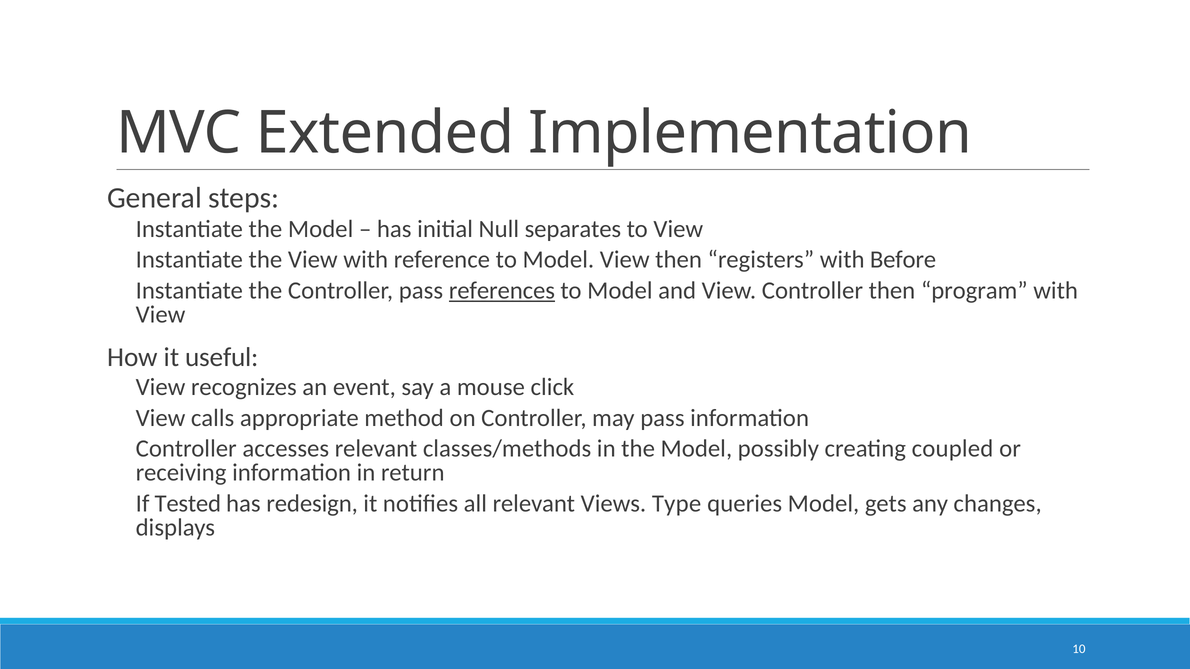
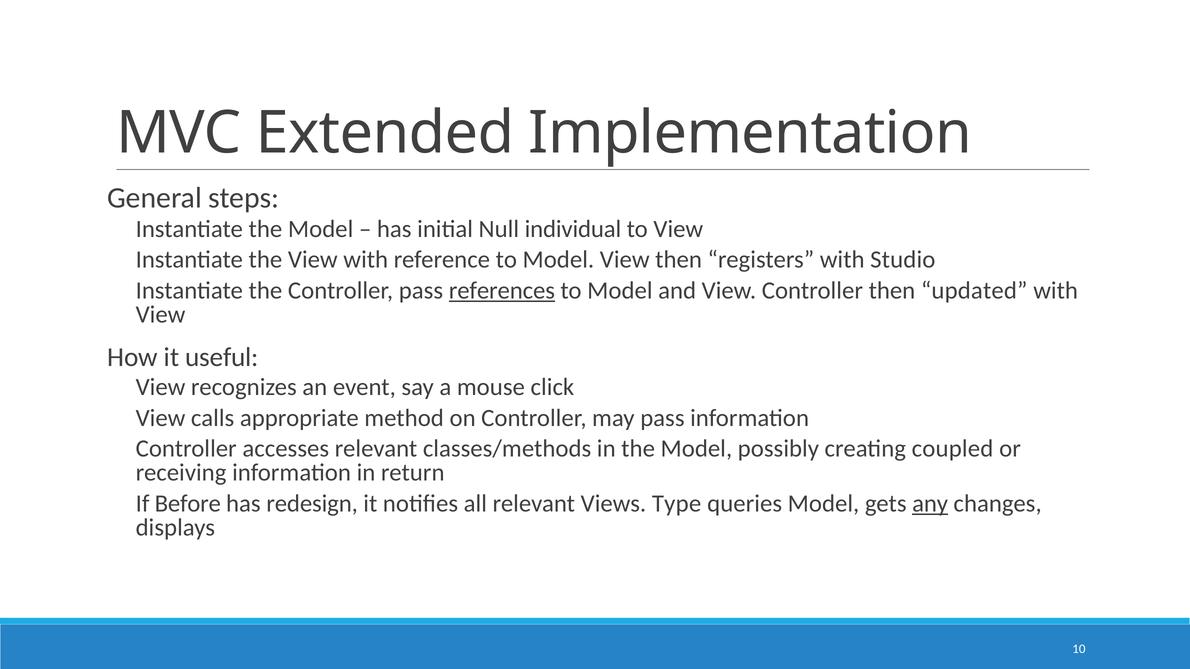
separates: separates -> individual
Before: Before -> Studio
program: program -> updated
Tested: Tested -> Before
any underline: none -> present
